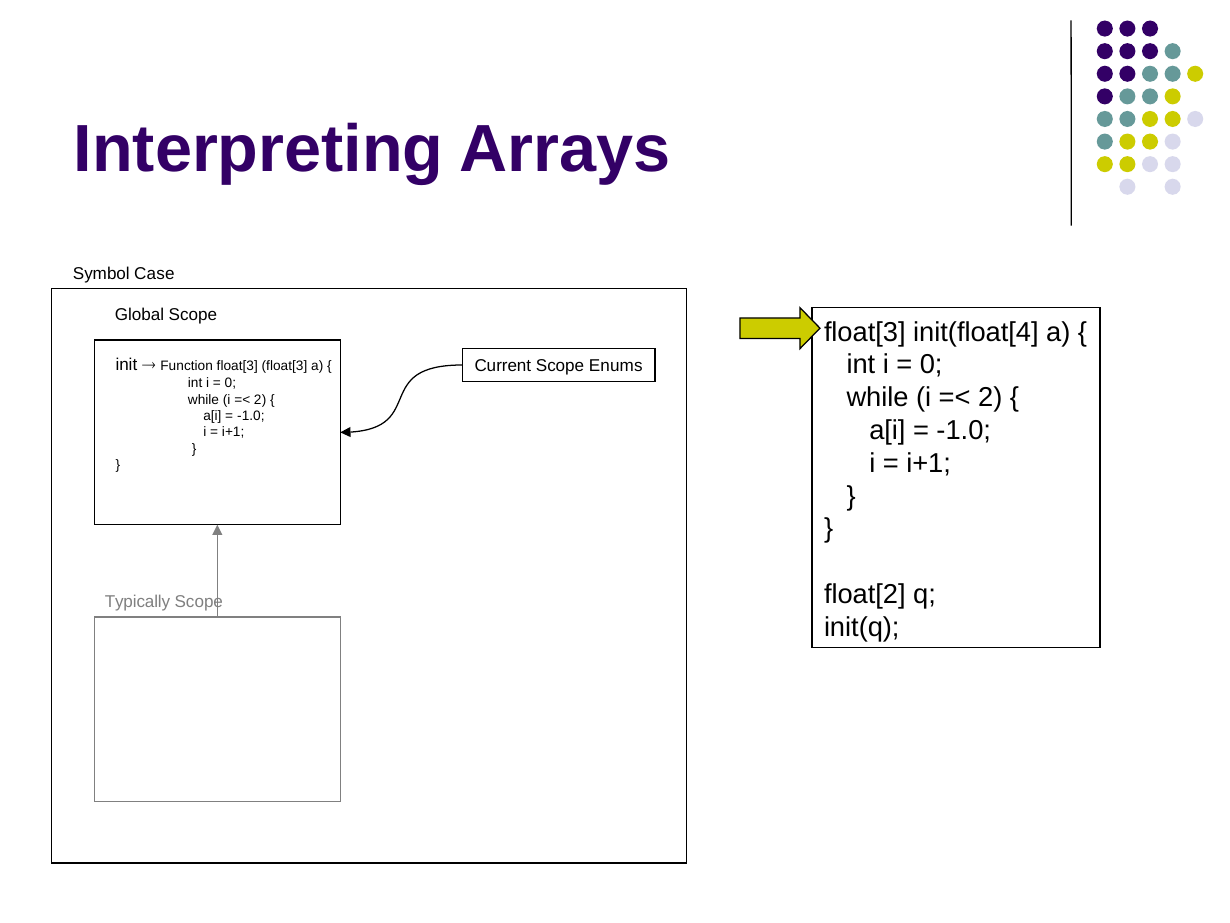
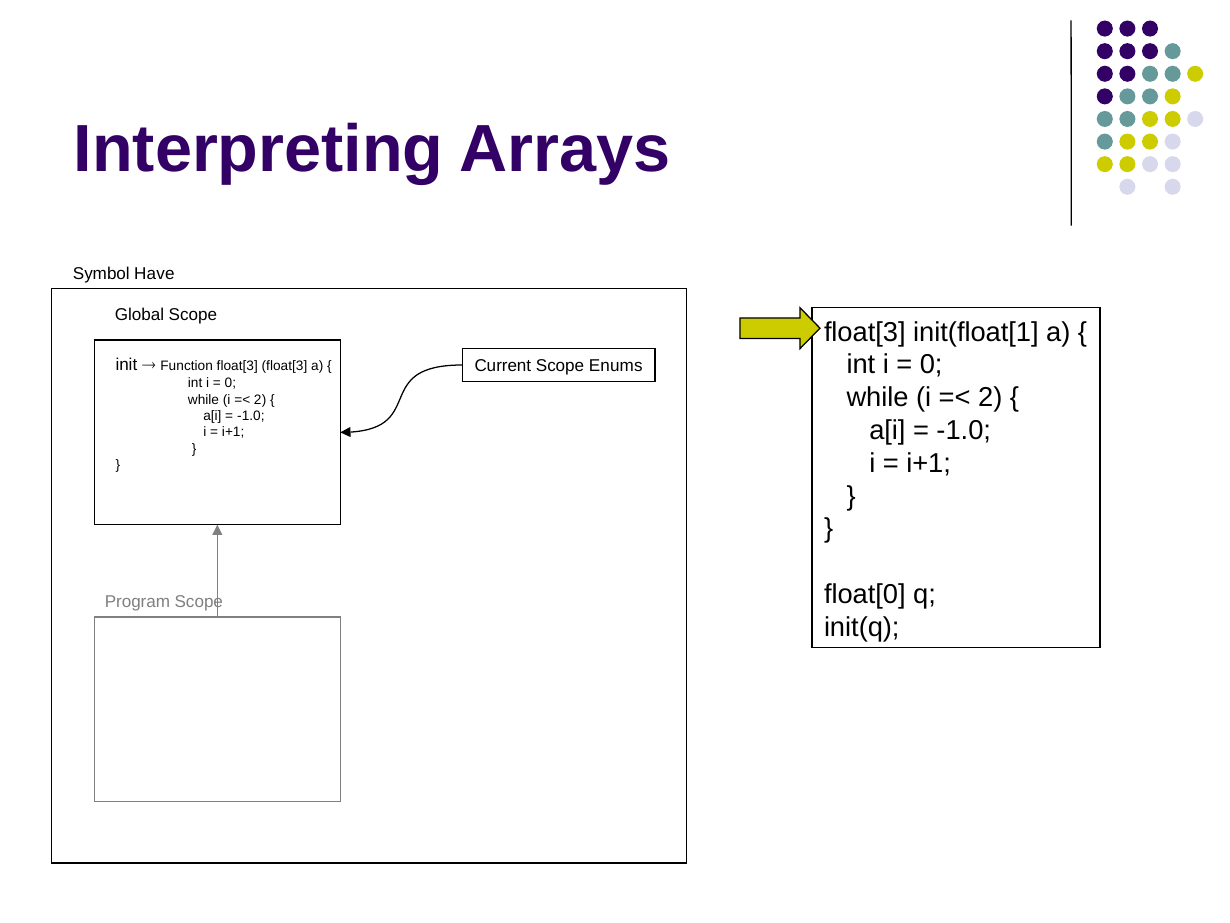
Case: Case -> Have
init(float[4: init(float[4 -> init(float[1
float[2: float[2 -> float[0
Typically: Typically -> Program
